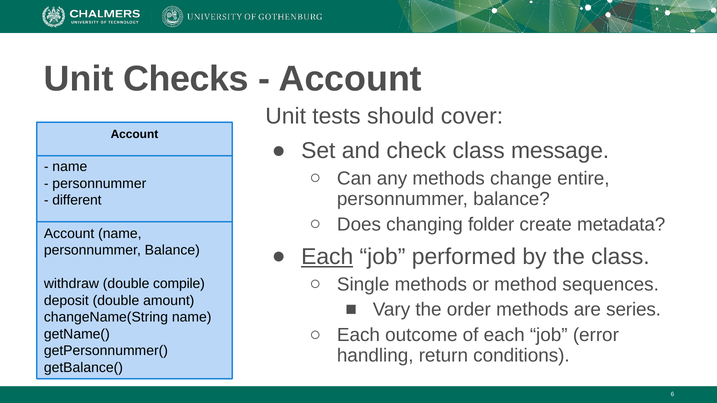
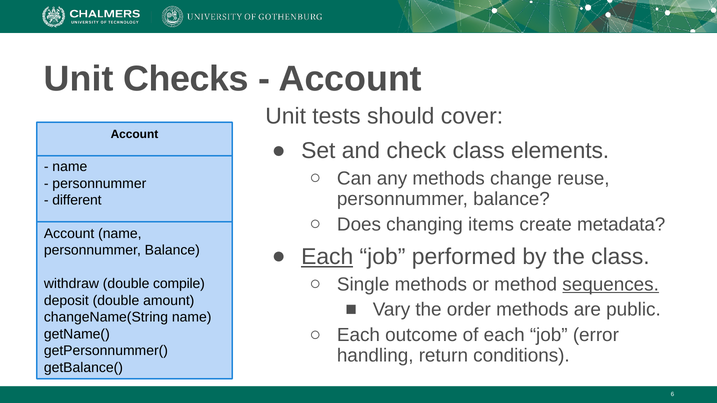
message: message -> elements
entire: entire -> reuse
folder: folder -> items
sequences underline: none -> present
series: series -> public
